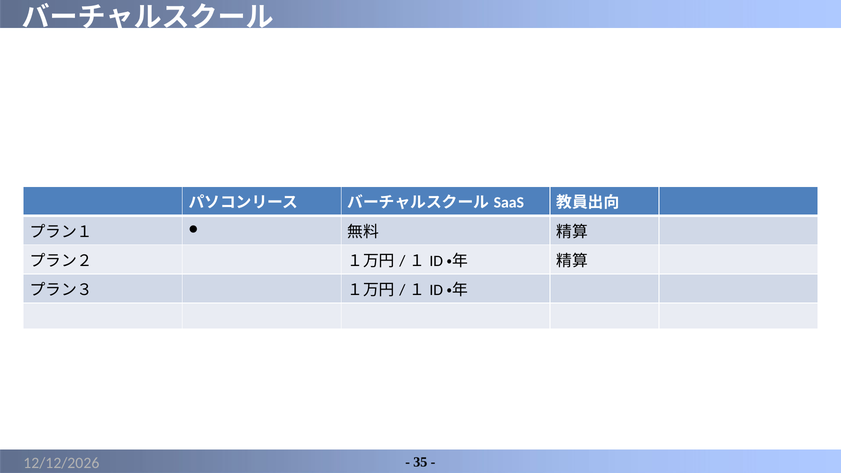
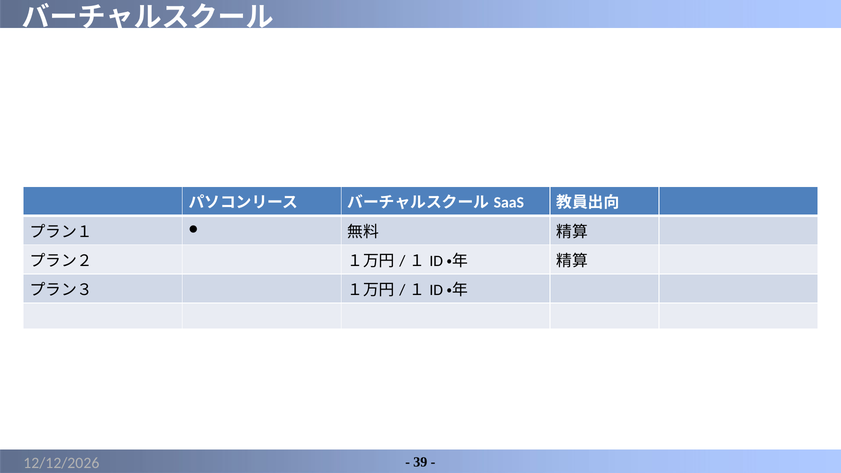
35: 35 -> 39
